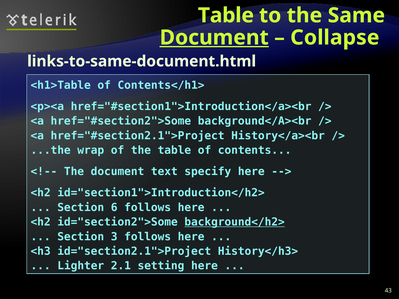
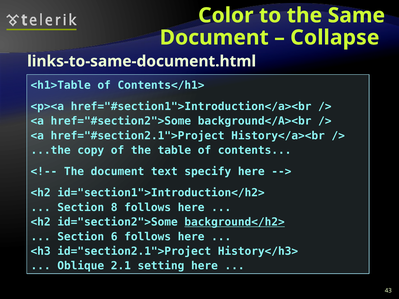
Table at (226, 15): Table -> Color
Document at (214, 38) underline: present -> none
wrap: wrap -> copy
6: 6 -> 8
3: 3 -> 6
Lighter: Lighter -> Oblique
